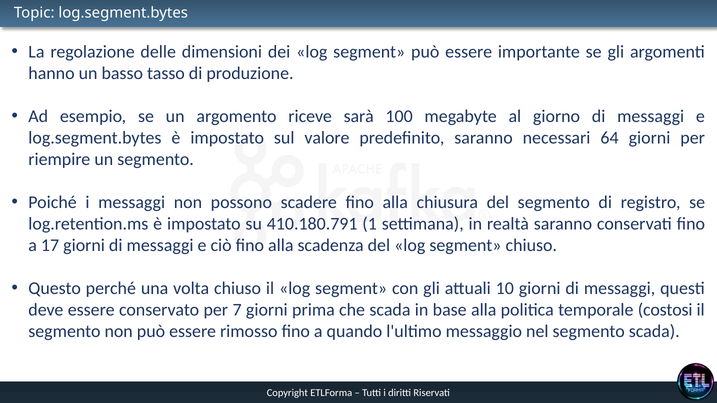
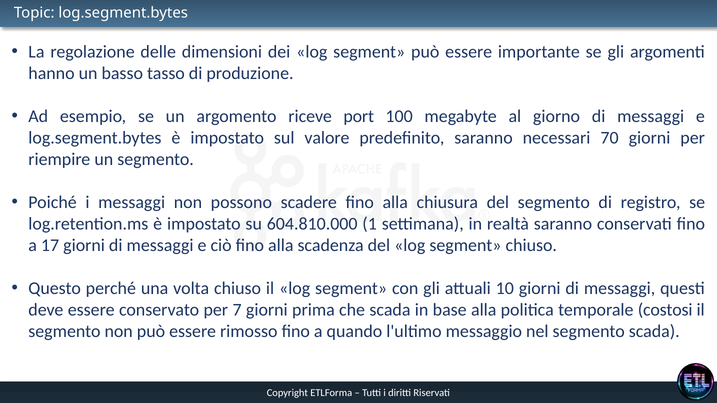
sarà: sarà -> port
64: 64 -> 70
410.180.791: 410.180.791 -> 604.810.000
